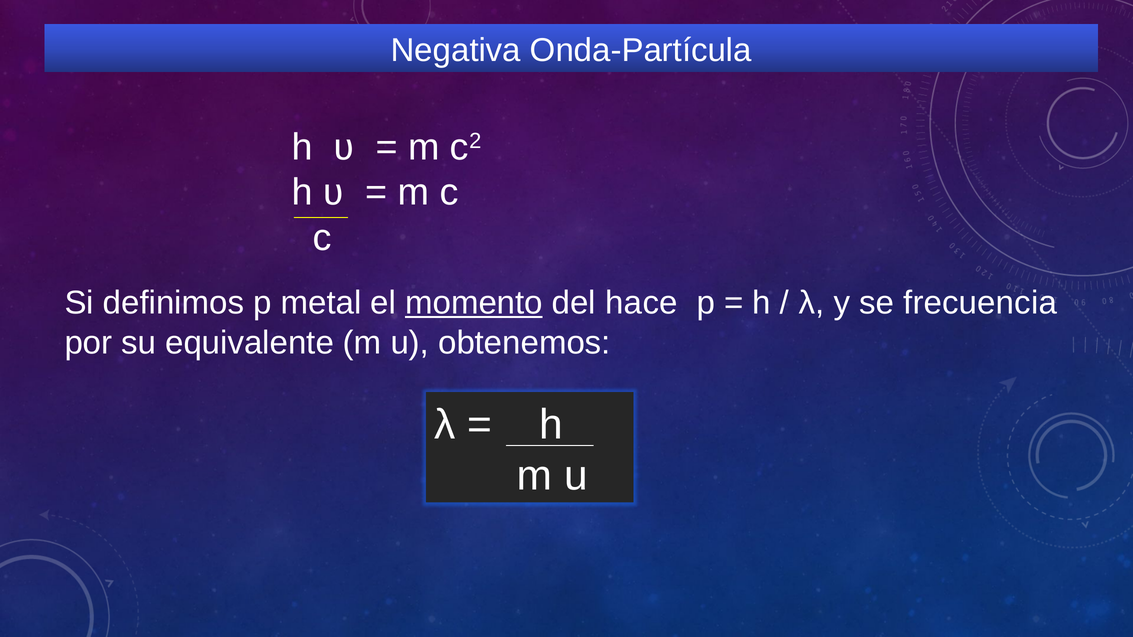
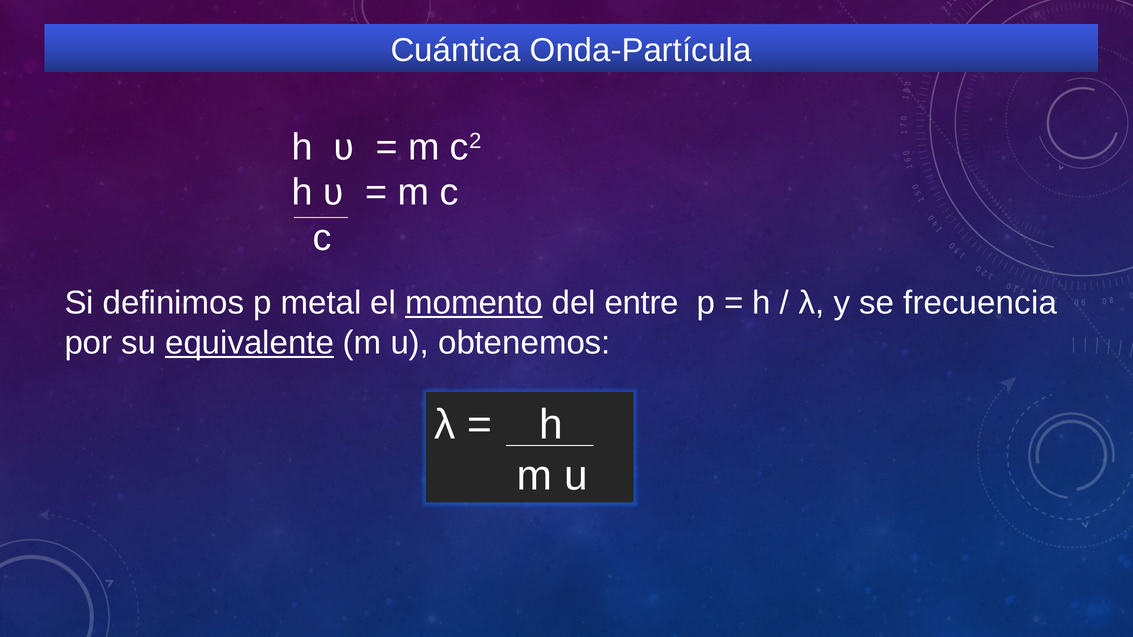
Negativa: Negativa -> Cuántica
hace: hace -> entre
equivalente underline: none -> present
